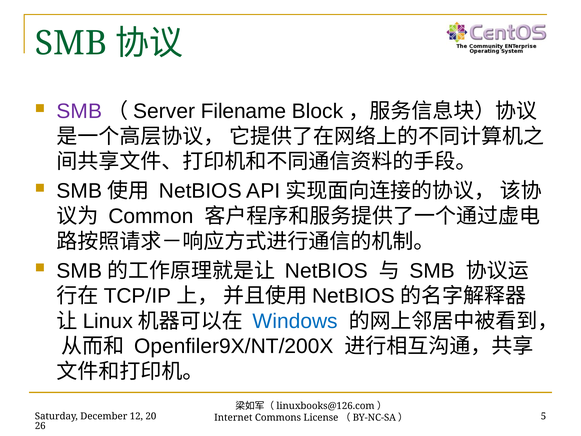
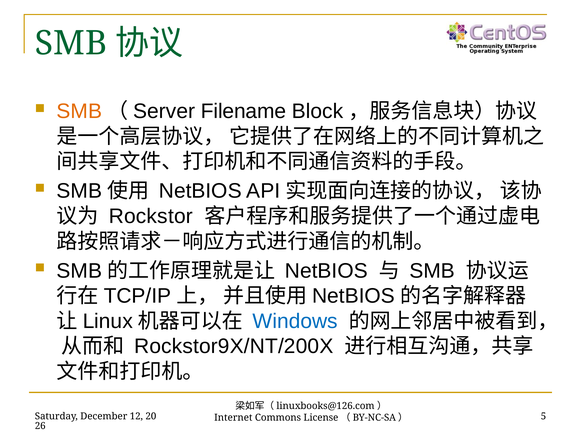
SMB at (79, 111) colour: purple -> orange
Common: Common -> Rockstor
Openfiler9X/NT/200X: Openfiler9X/NT/200X -> Rockstor9X/NT/200X
